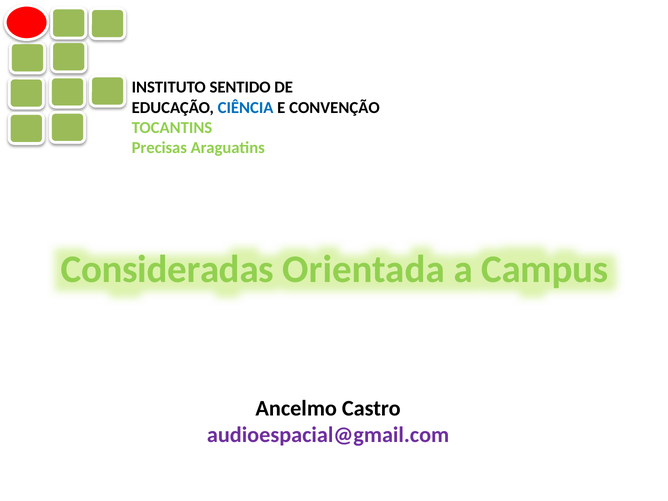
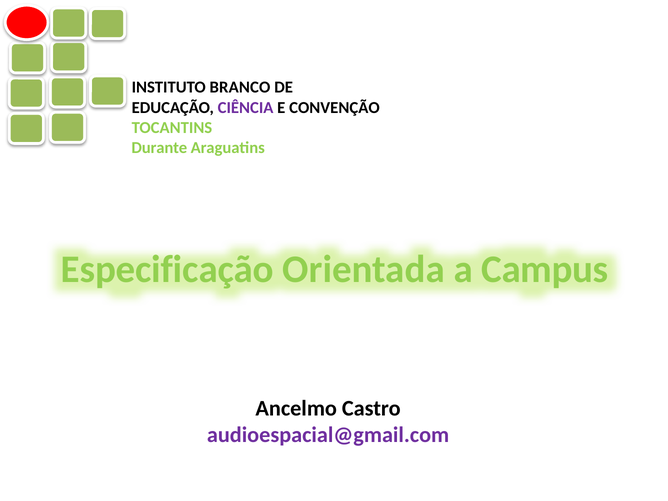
SENTIDO: SENTIDO -> BRANCO
CIÊNCIA colour: blue -> purple
Precisas: Precisas -> Durante
Consideradas: Consideradas -> Especificação
